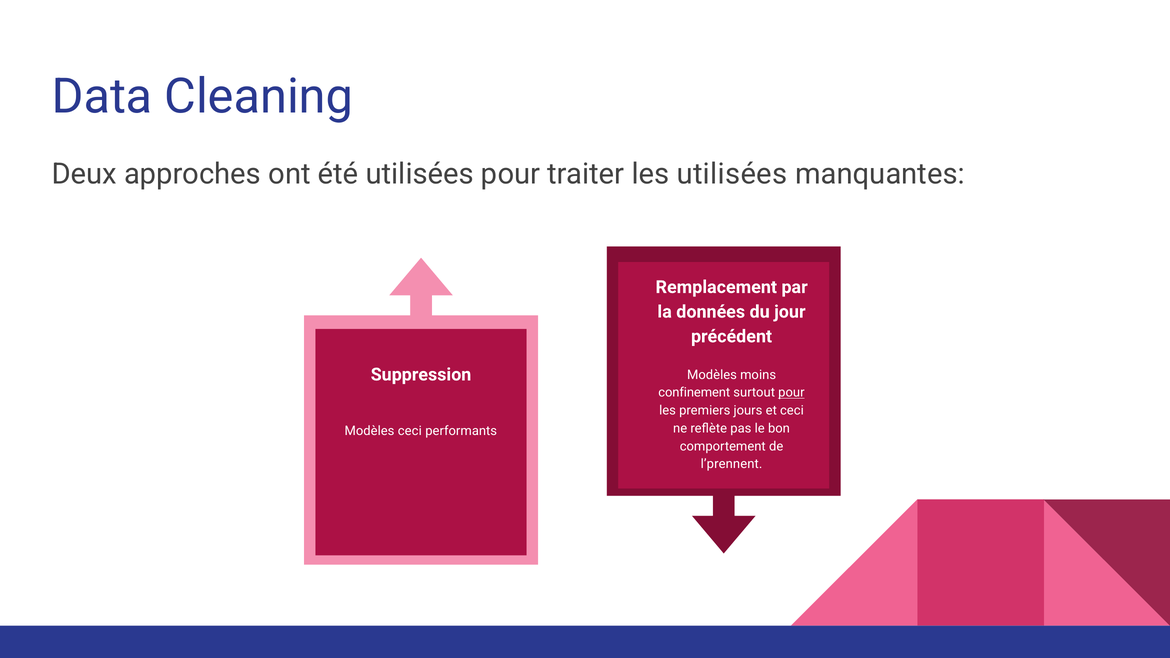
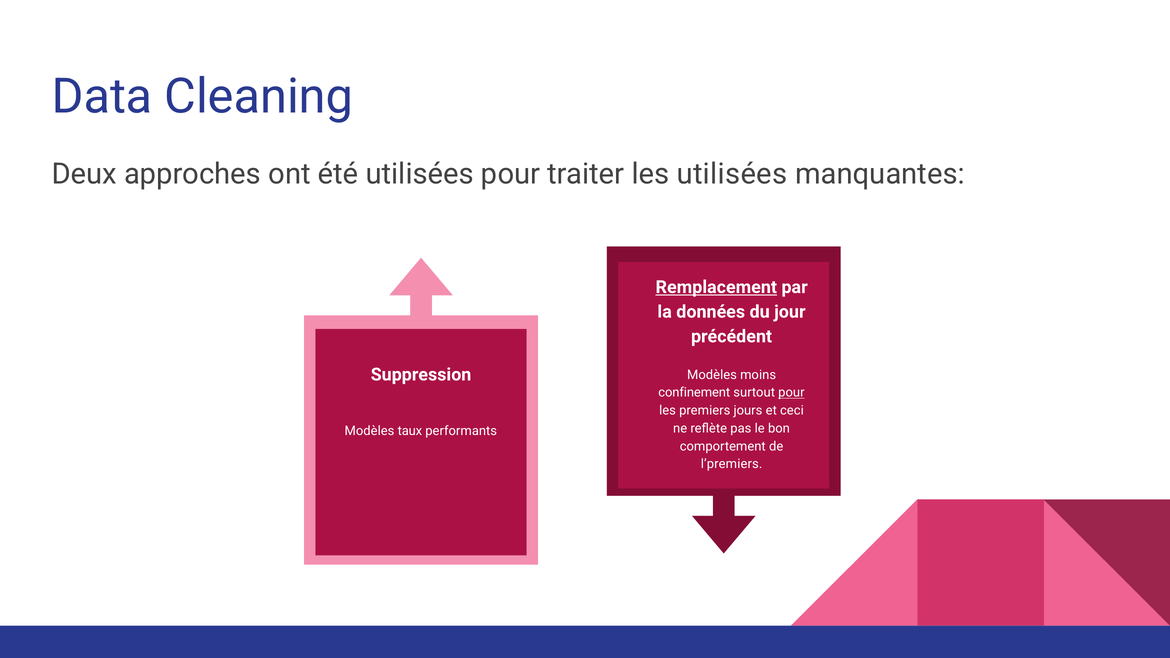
Remplacement underline: none -> present
Modèles ceci: ceci -> taux
l’prennent: l’prennent -> l’premiers
